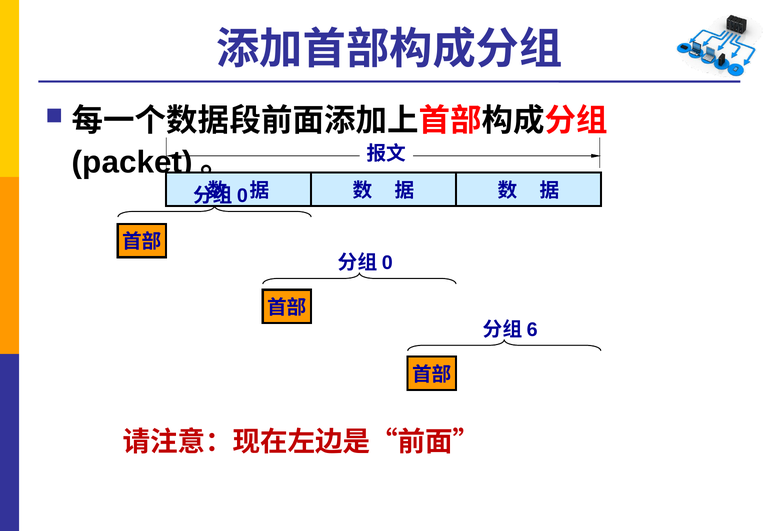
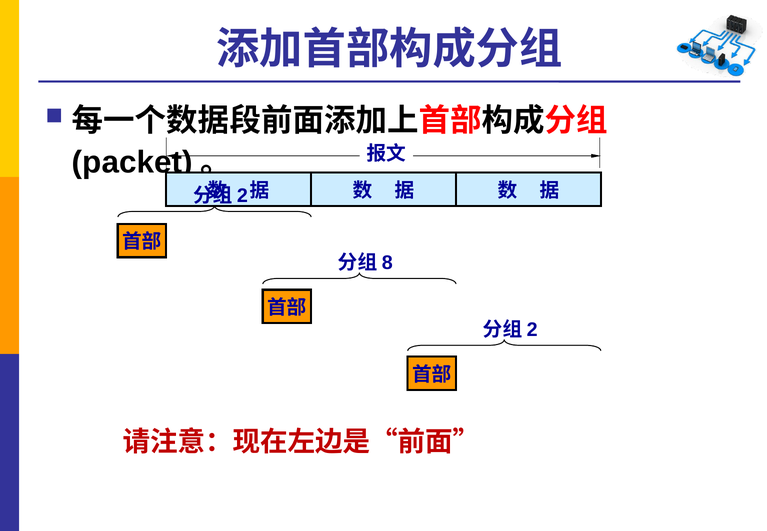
0 at (242, 196): 0 -> 2
0 at (387, 263): 0 -> 8
6 at (532, 330): 6 -> 2
